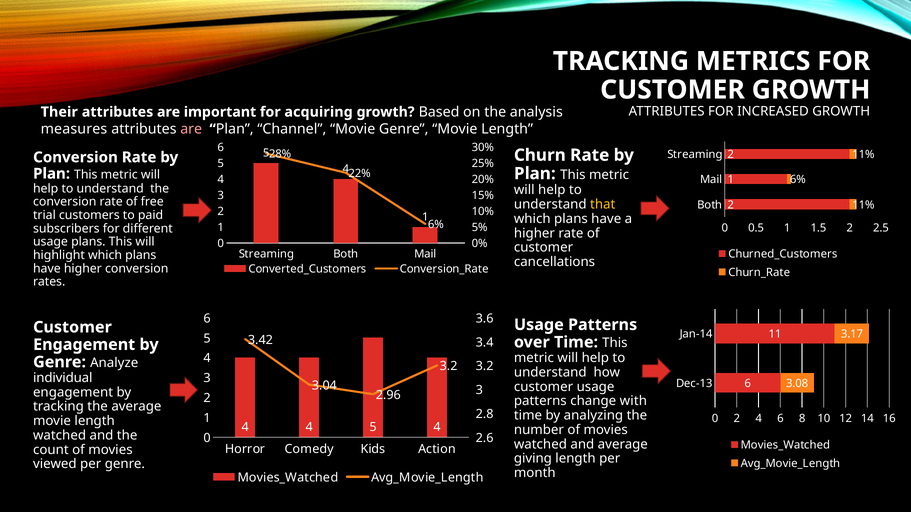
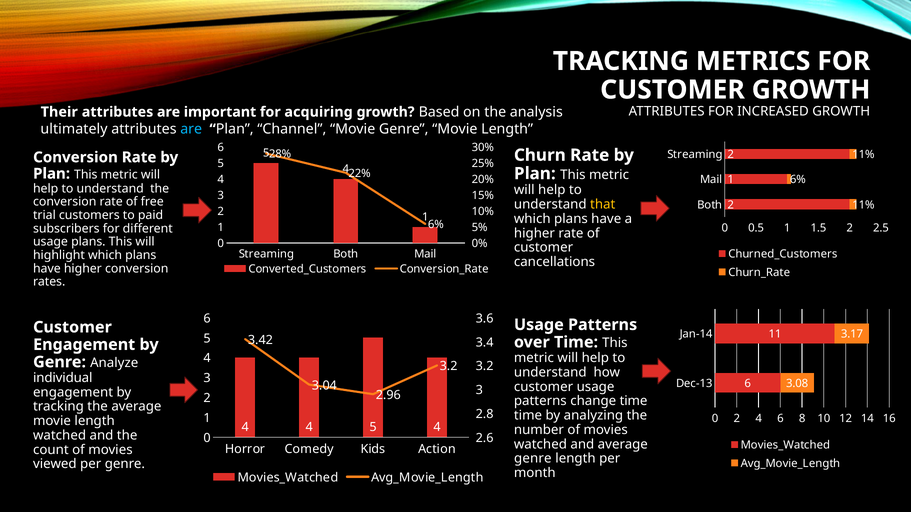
measures: measures -> ultimately
are at (191, 129) colour: pink -> light blue
change with: with -> time
giving at (533, 459): giving -> genre
